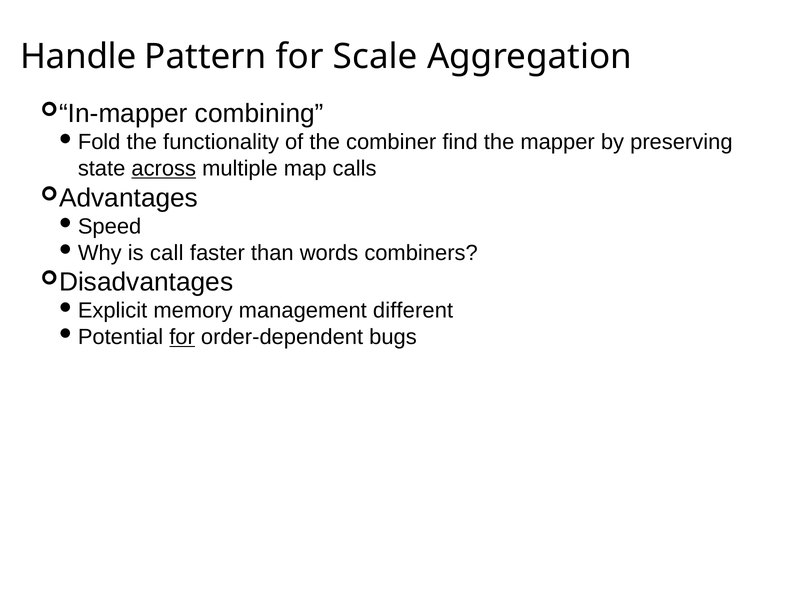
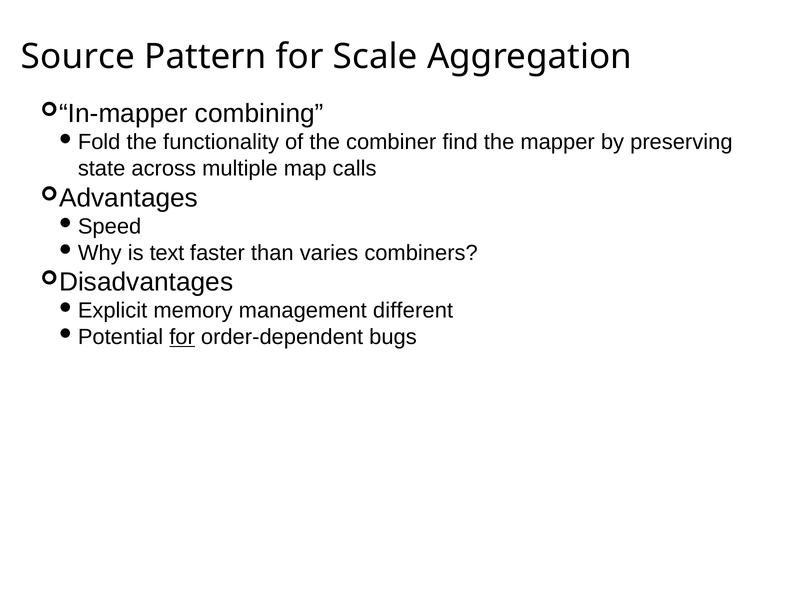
Handle: Handle -> Source
across underline: present -> none
call: call -> text
words: words -> varies
